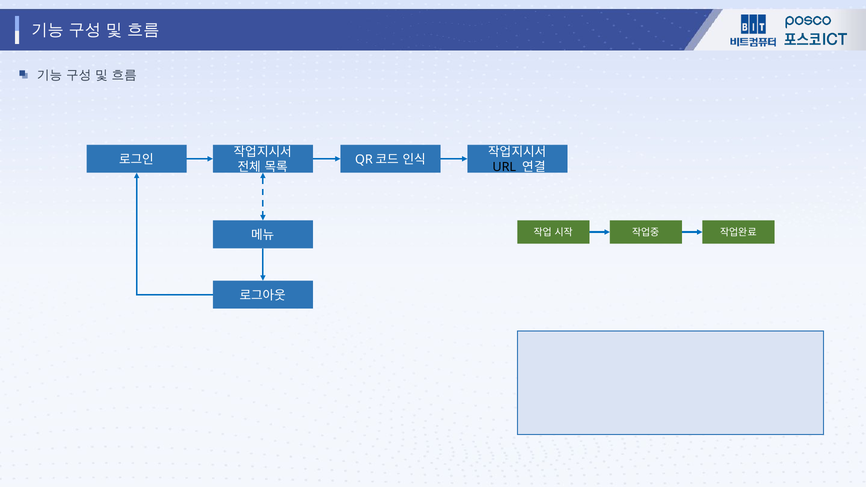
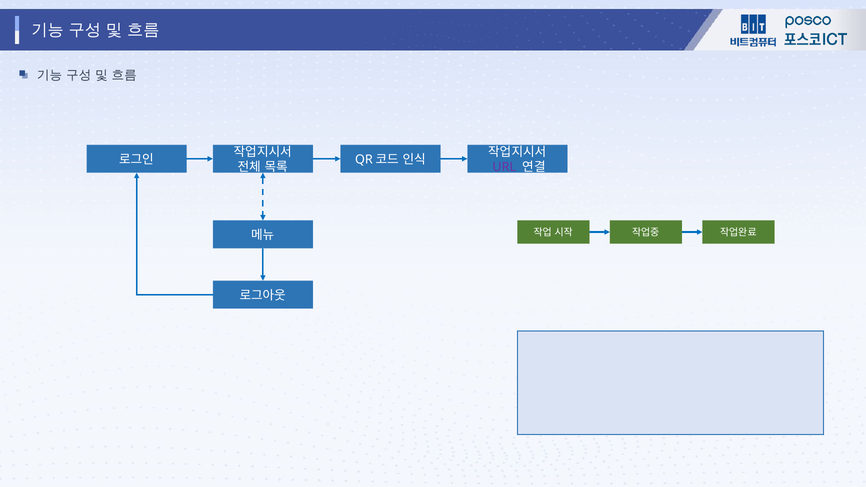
URL colour: black -> purple
